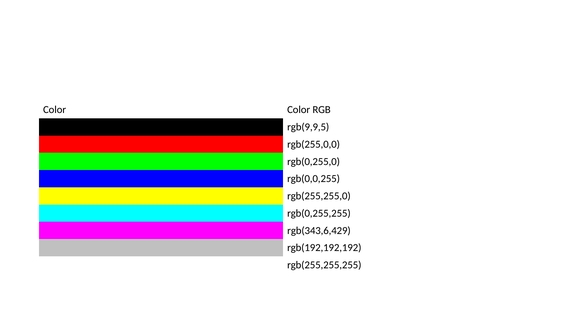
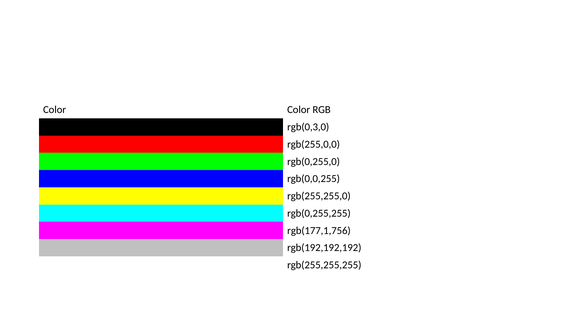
rgb(9,9,5: rgb(9,9,5 -> rgb(0,3,0
rgb(343,6,429: rgb(343,6,429 -> rgb(177,1,756
